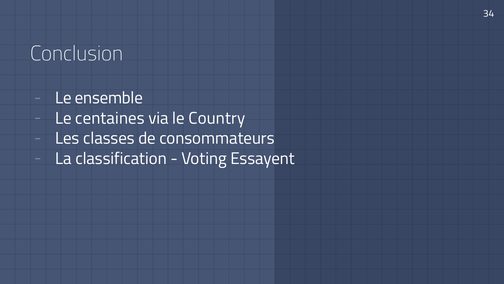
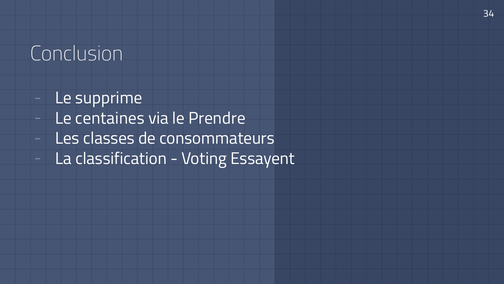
ensemble: ensemble -> supprime
Country: Country -> Prendre
